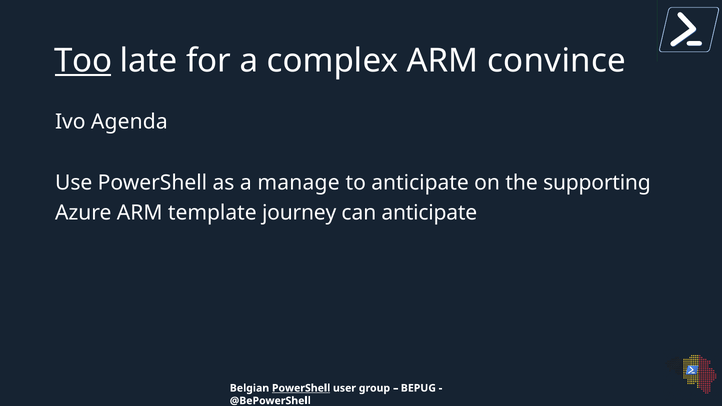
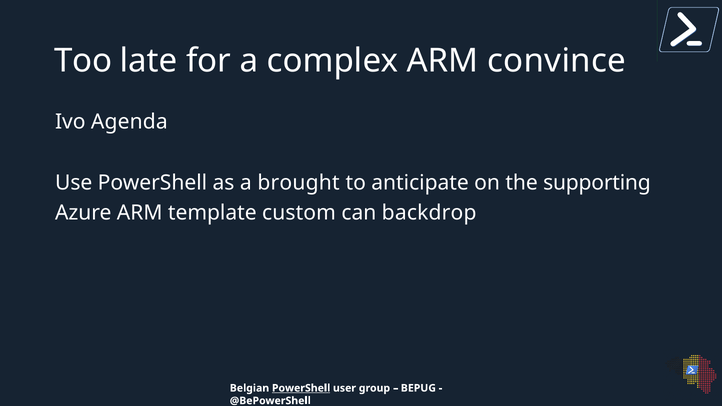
Too underline: present -> none
manage: manage -> brought
journey: journey -> custom
can anticipate: anticipate -> backdrop
